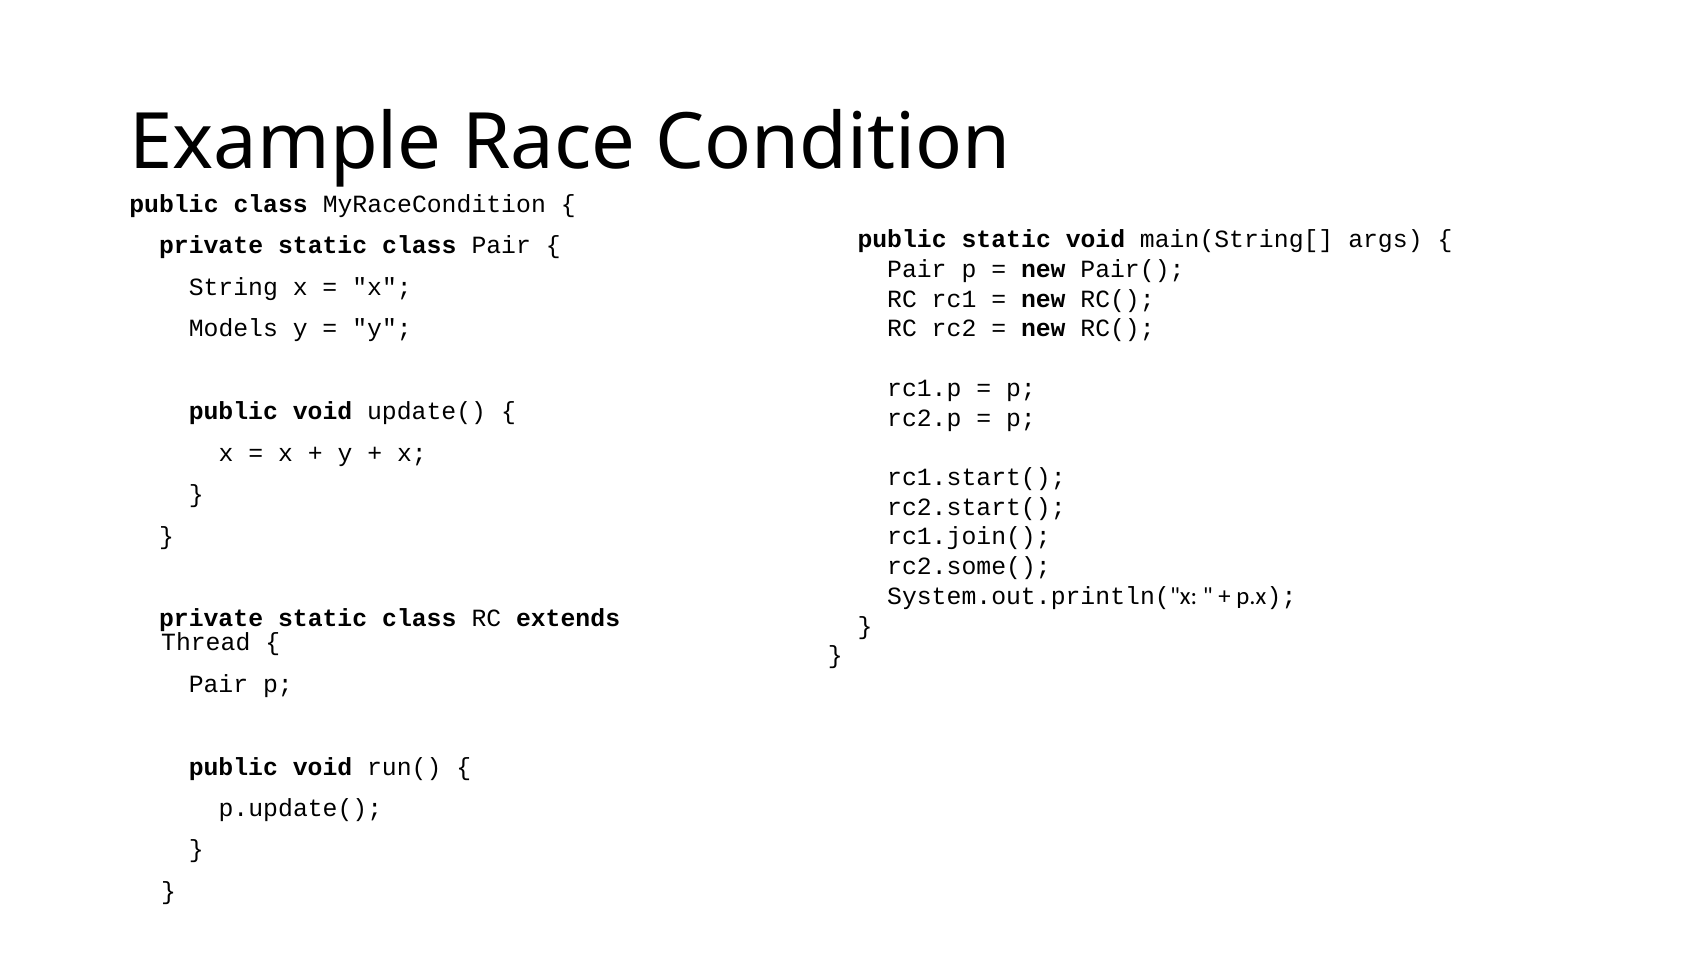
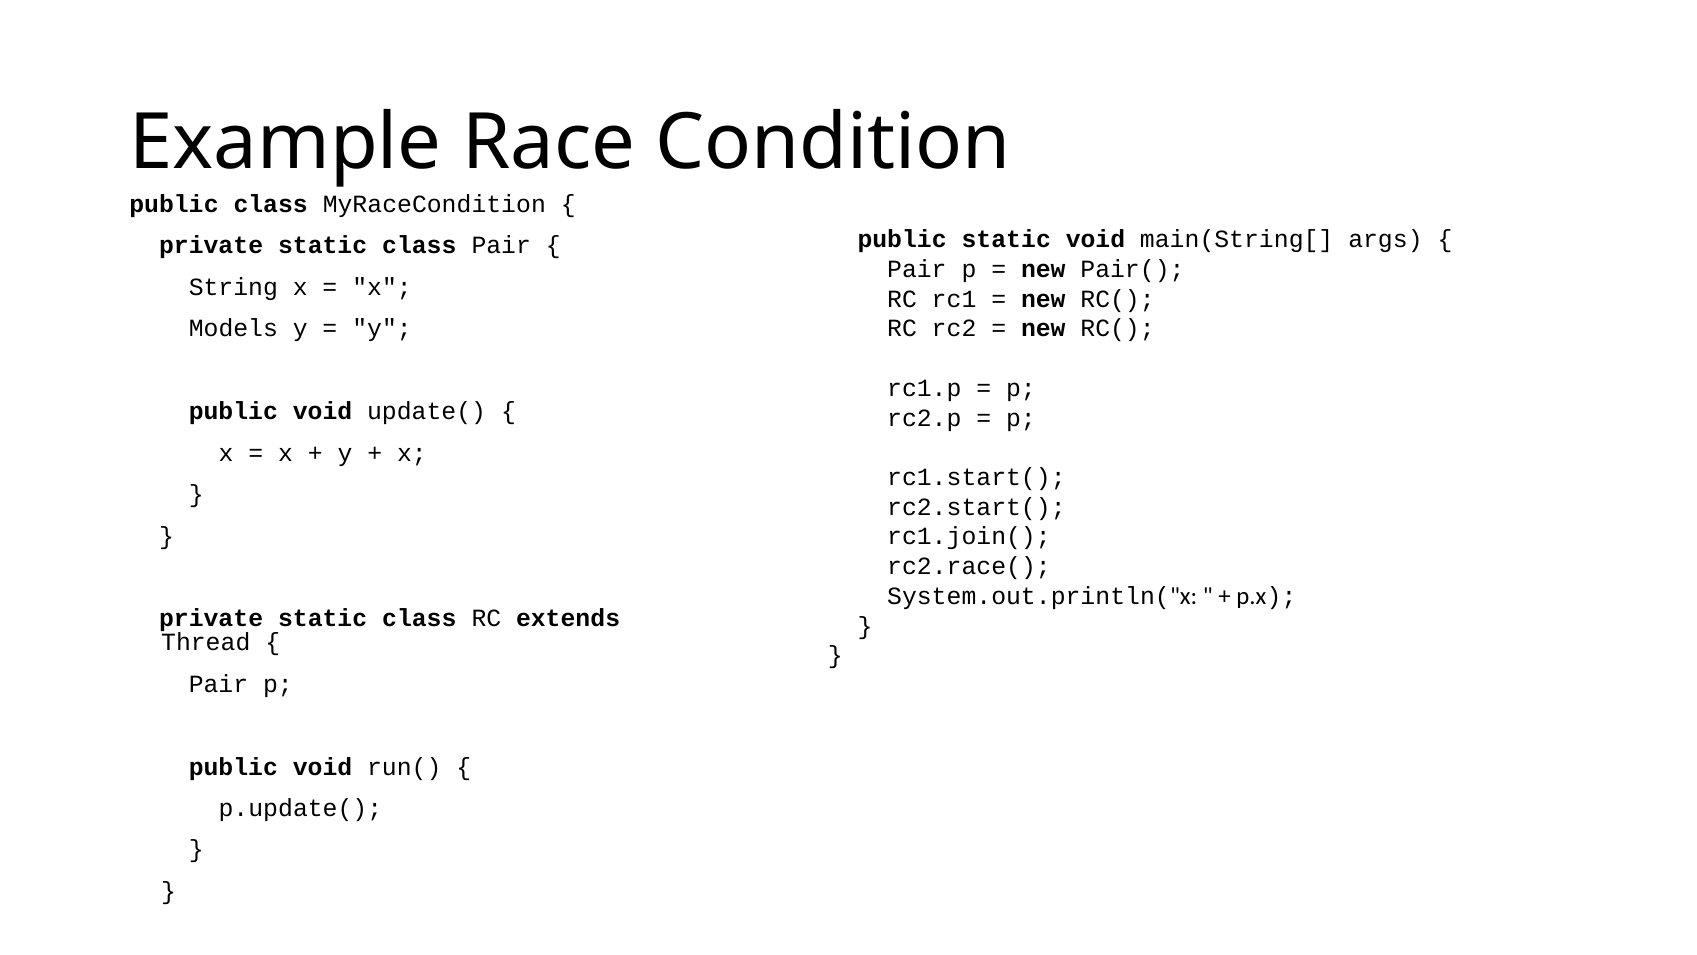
rc2.some(: rc2.some( -> rc2.race(
